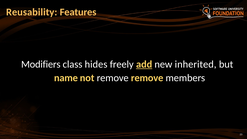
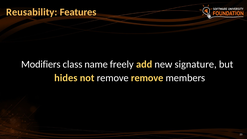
hides: hides -> name
add underline: present -> none
inherited: inherited -> signature
name: name -> hides
